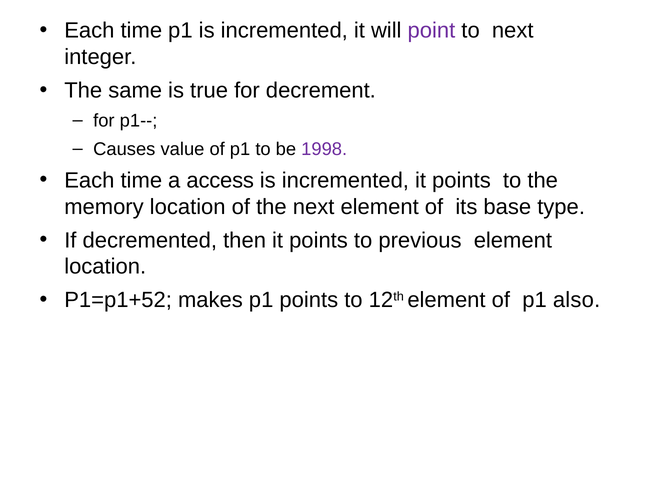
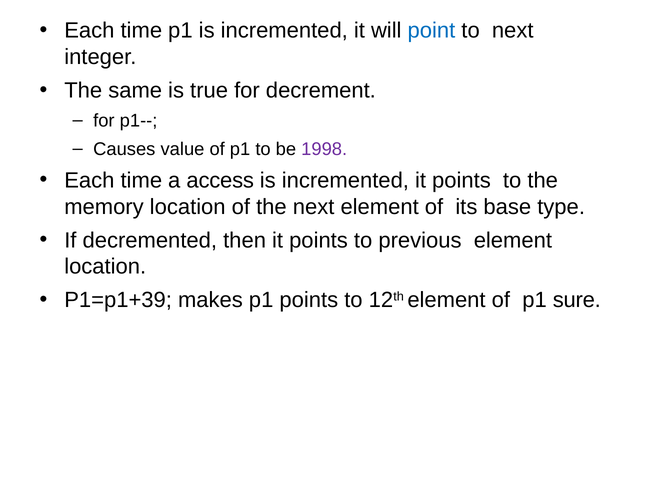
point colour: purple -> blue
P1=p1+52: P1=p1+52 -> P1=p1+39
also: also -> sure
